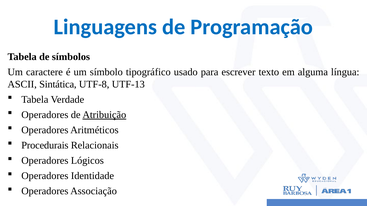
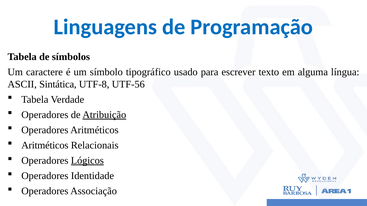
UTF-13: UTF-13 -> UTF-56
Procedurais at (45, 146): Procedurais -> Aritméticos
Lógicos underline: none -> present
